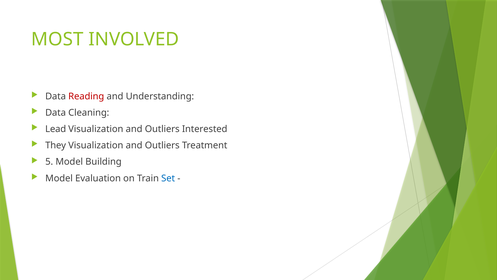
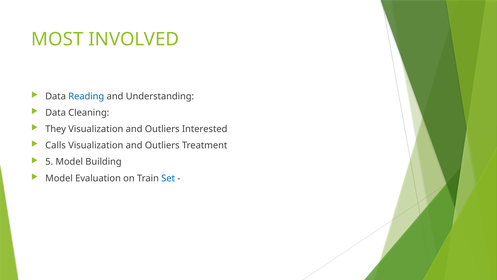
Reading colour: red -> blue
Lead: Lead -> They
They: They -> Calls
